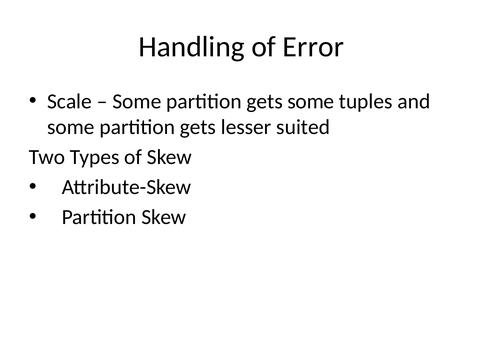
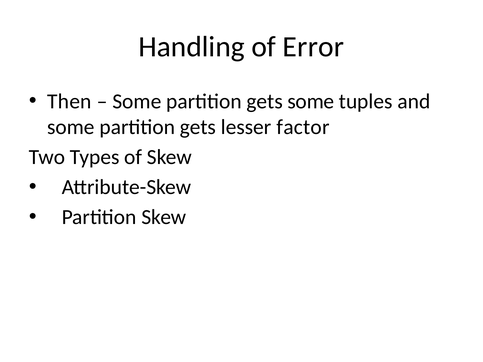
Scale: Scale -> Then
suited: suited -> factor
